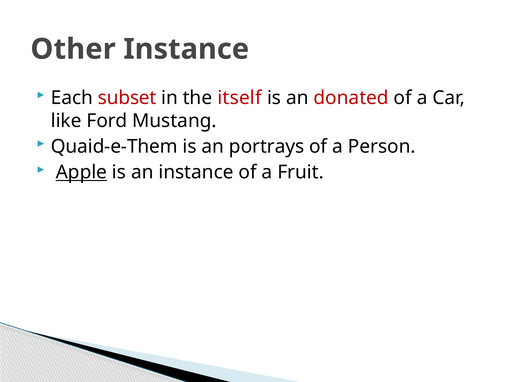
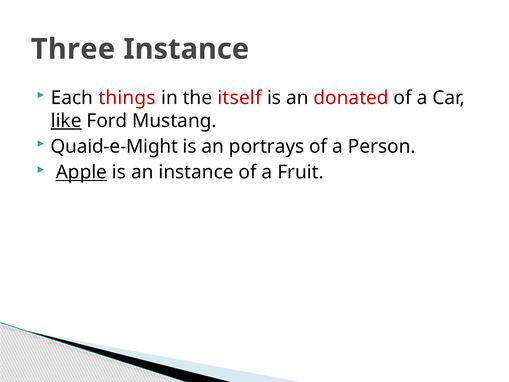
Other: Other -> Three
subset: subset -> things
like underline: none -> present
Quaid-e-Them: Quaid-e-Them -> Quaid-e-Might
